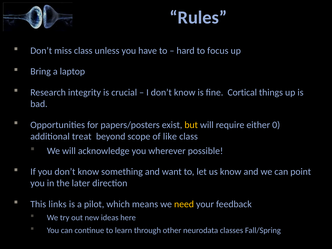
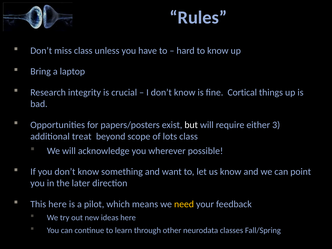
to focus: focus -> know
but colour: yellow -> white
0: 0 -> 3
like: like -> lots
This links: links -> here
